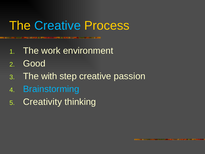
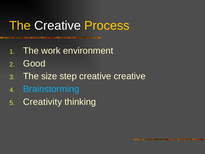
Creative at (58, 26) colour: light blue -> white
with: with -> size
creative passion: passion -> creative
